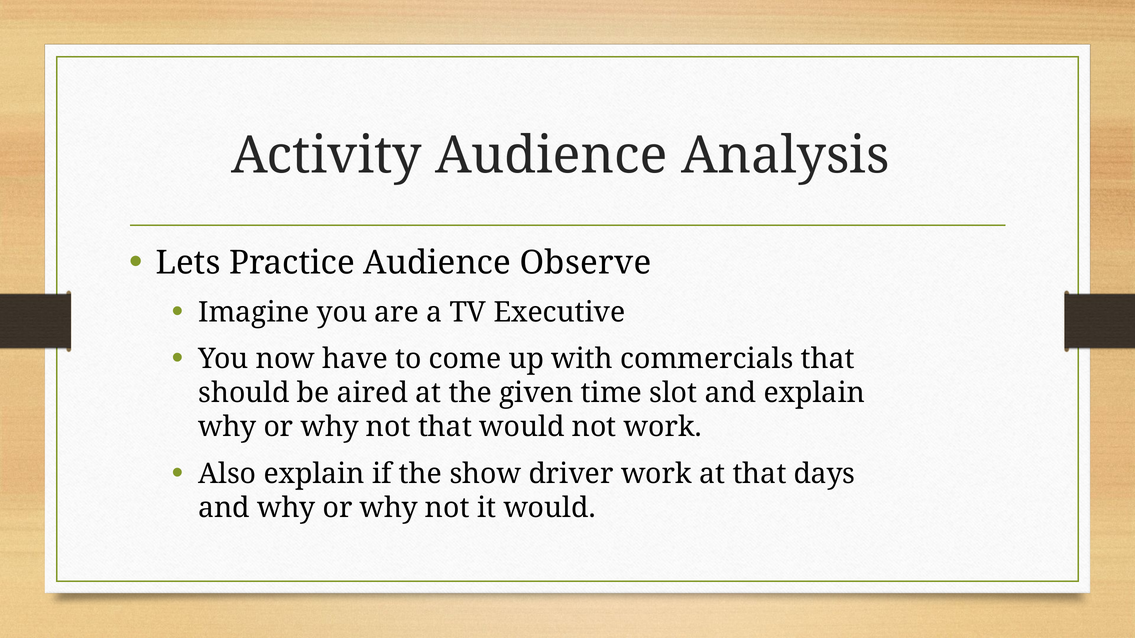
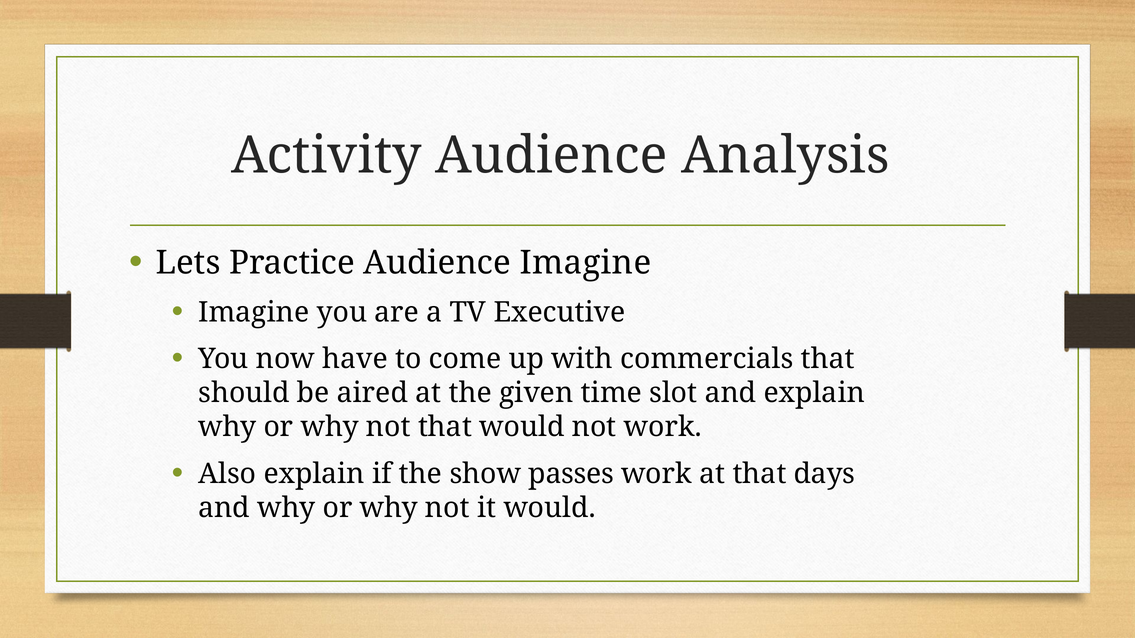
Audience Observe: Observe -> Imagine
driver: driver -> passes
